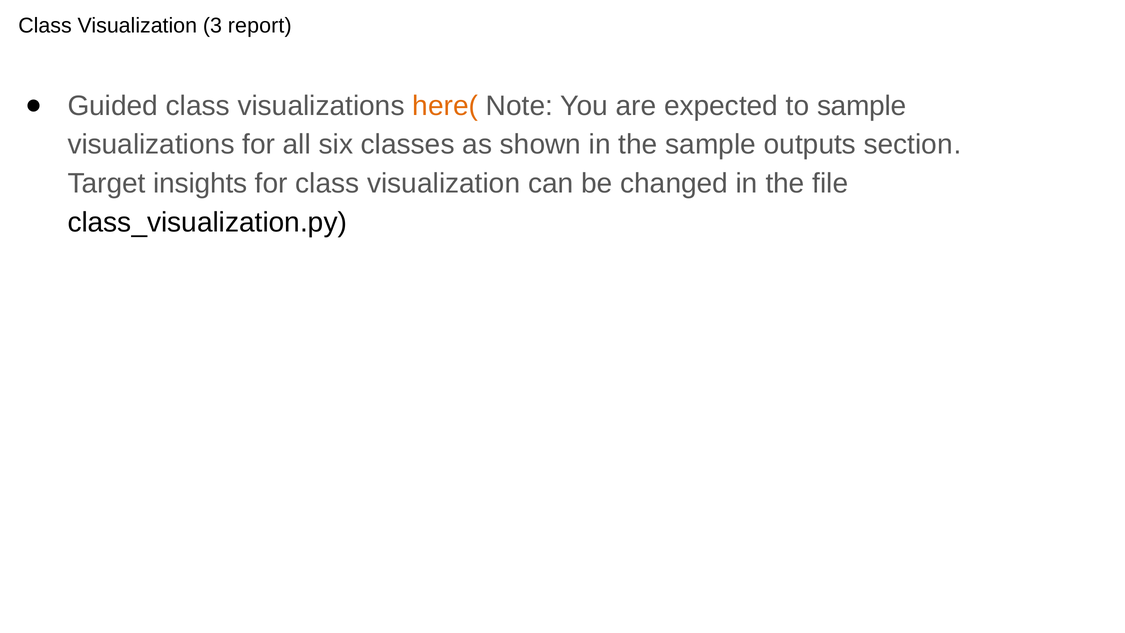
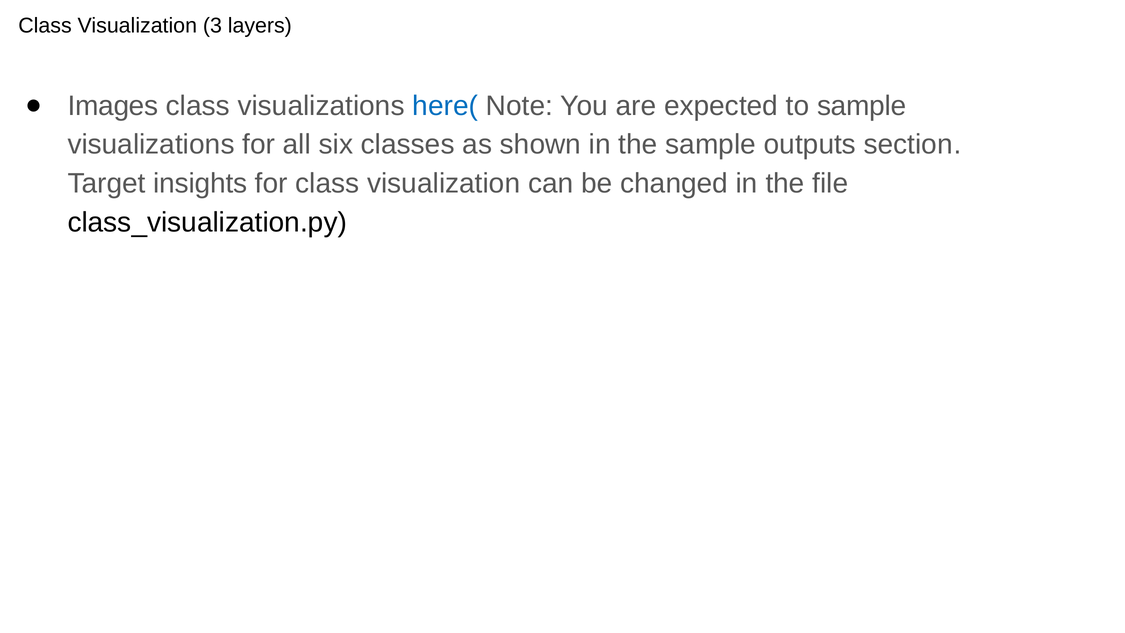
report: report -> layers
Guided: Guided -> Images
here( colour: orange -> blue
